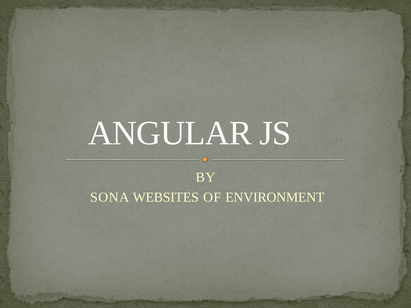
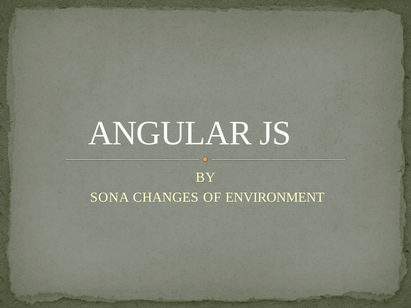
WEBSITES: WEBSITES -> CHANGES
